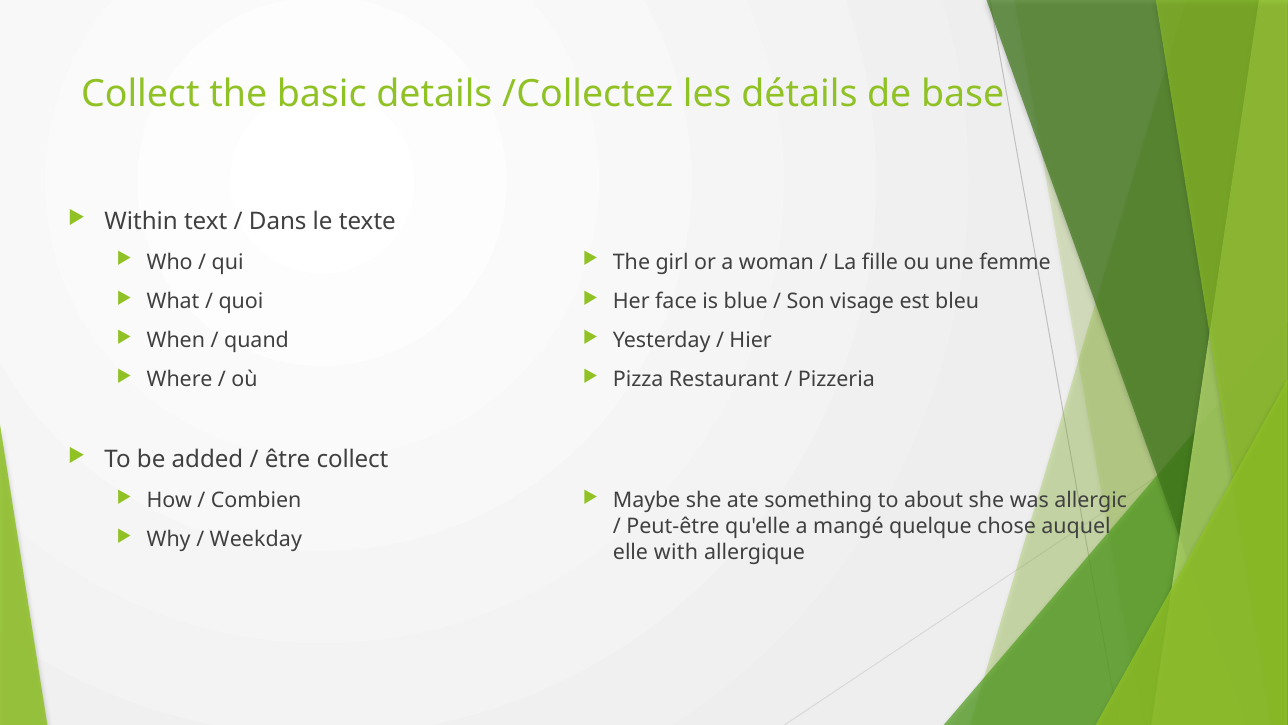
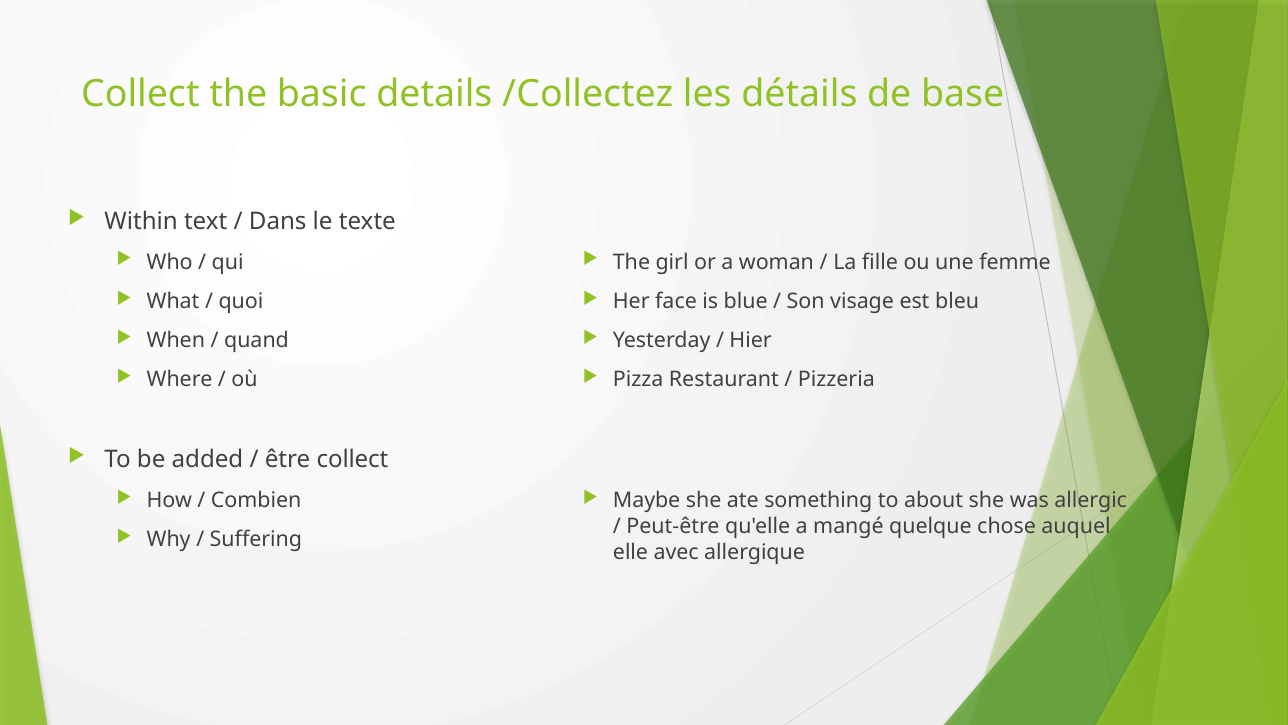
Weekday: Weekday -> Suffering
with: with -> avec
